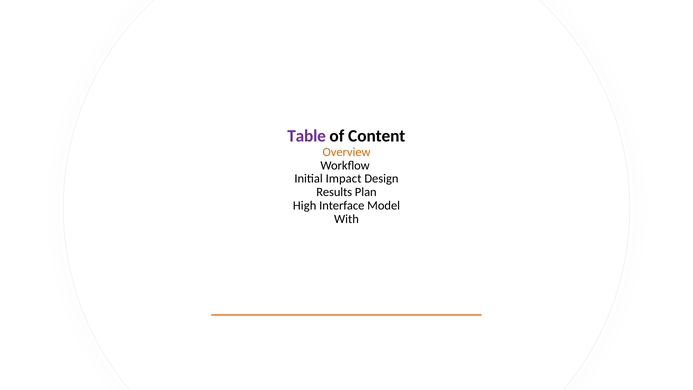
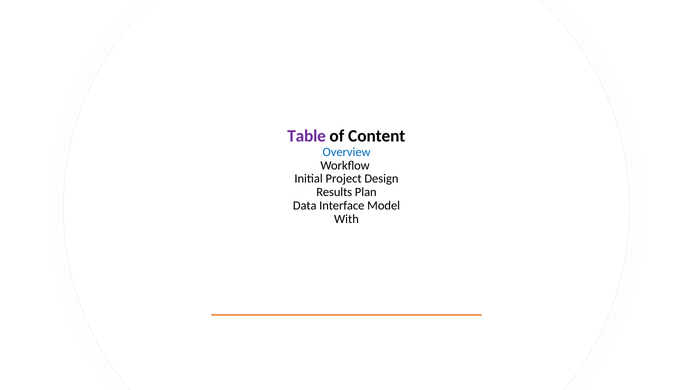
Overview colour: orange -> blue
Impact: Impact -> Project
High: High -> Data
